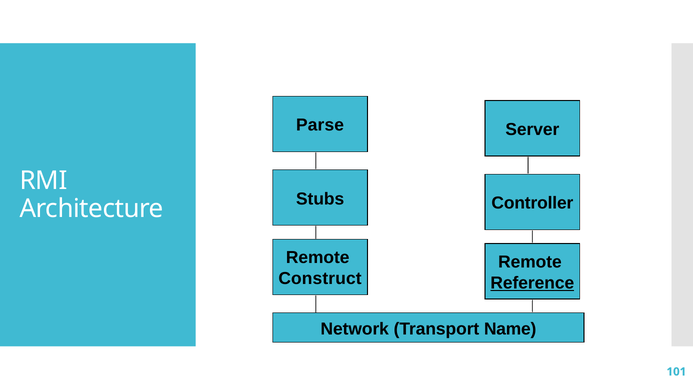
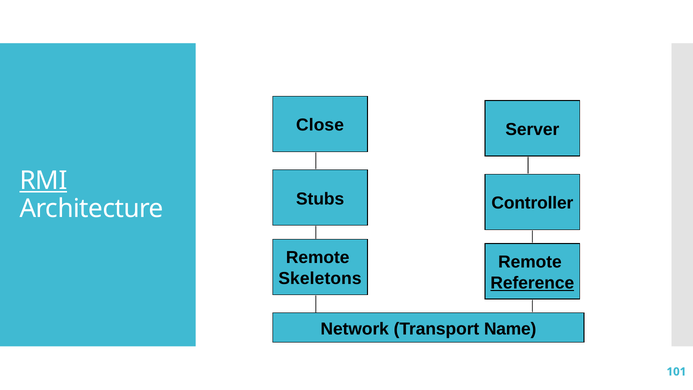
Parse: Parse -> Close
RMI underline: none -> present
Construct: Construct -> Skeletons
